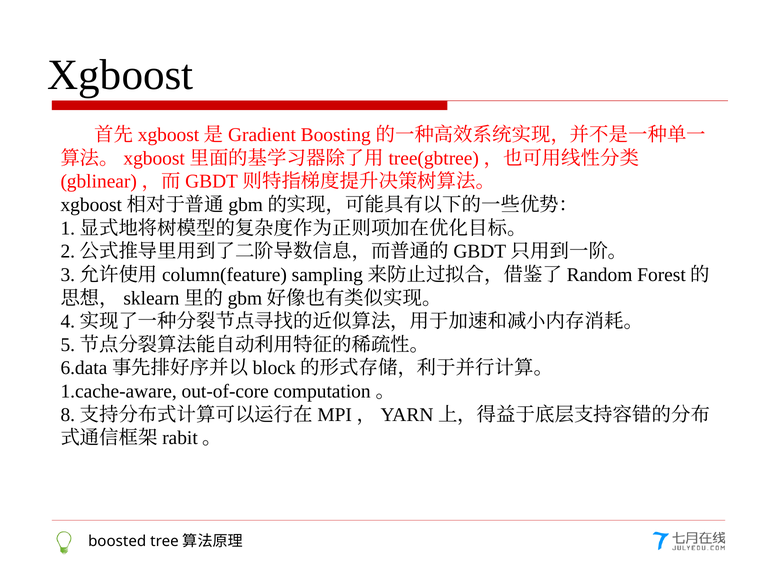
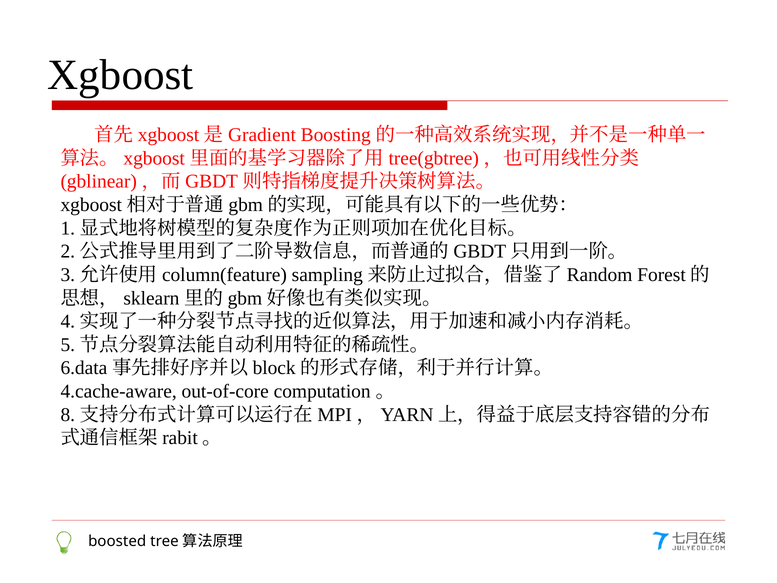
1.cache-aware: 1.cache-aware -> 4.cache-aware
